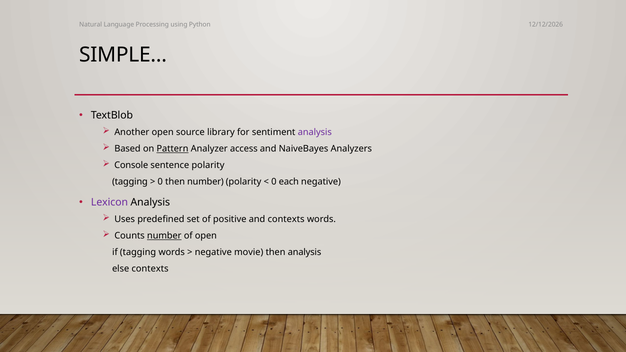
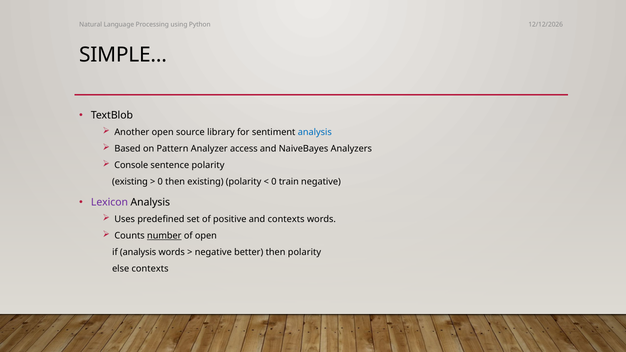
analysis at (315, 132) colour: purple -> blue
Pattern underline: present -> none
tagging at (130, 182): tagging -> existing
then number: number -> existing
each: each -> train
if tagging: tagging -> analysis
movie: movie -> better
then analysis: analysis -> polarity
